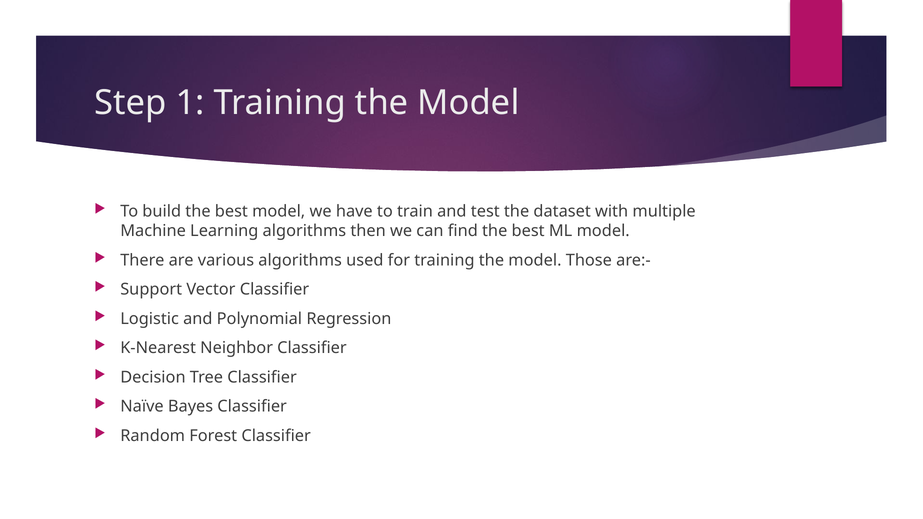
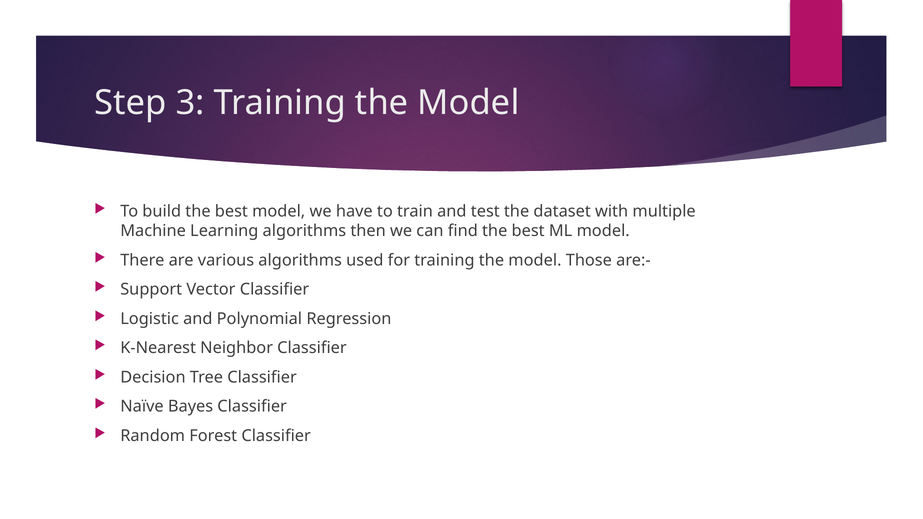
1: 1 -> 3
